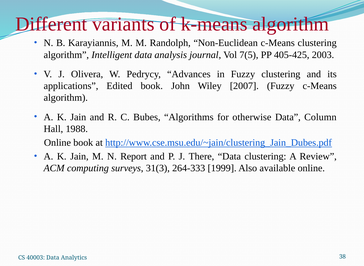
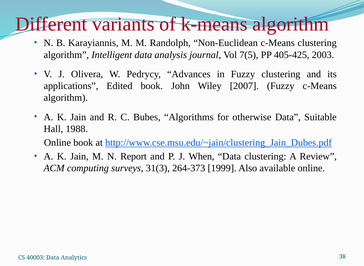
Column: Column -> Suitable
There: There -> When
264-333: 264-333 -> 264-373
